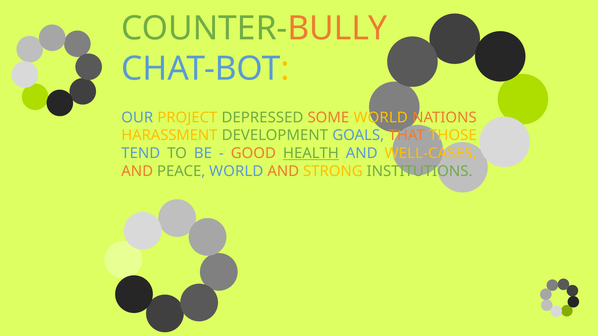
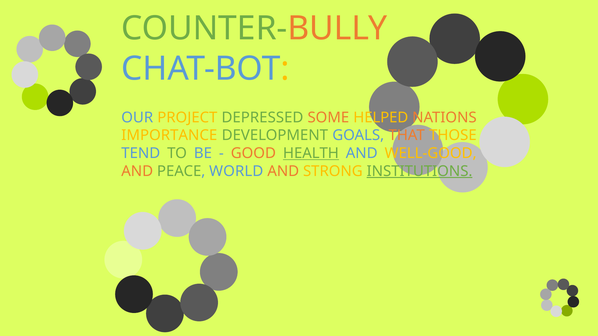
SOME WORLD: WORLD -> HELPED
HARASSMENT: HARASSMENT -> IMPORTANCE
WELL-CASES: WELL-CASES -> WELL-GOOD
INSTITUTIONS underline: none -> present
